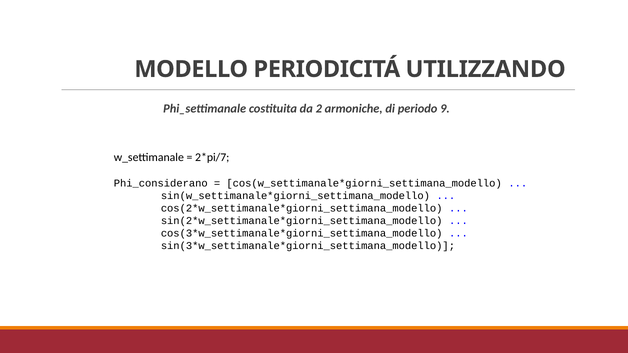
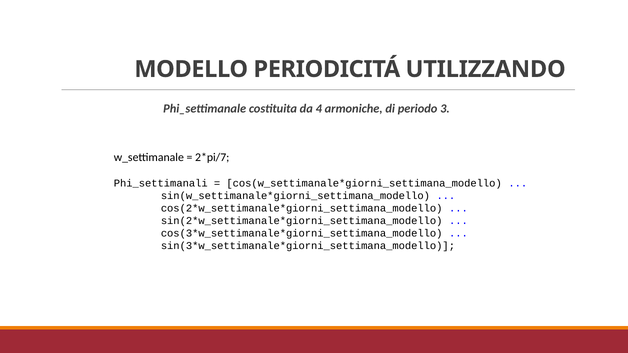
2: 2 -> 4
9: 9 -> 3
Phi_considerano: Phi_considerano -> Phi_settimanali
